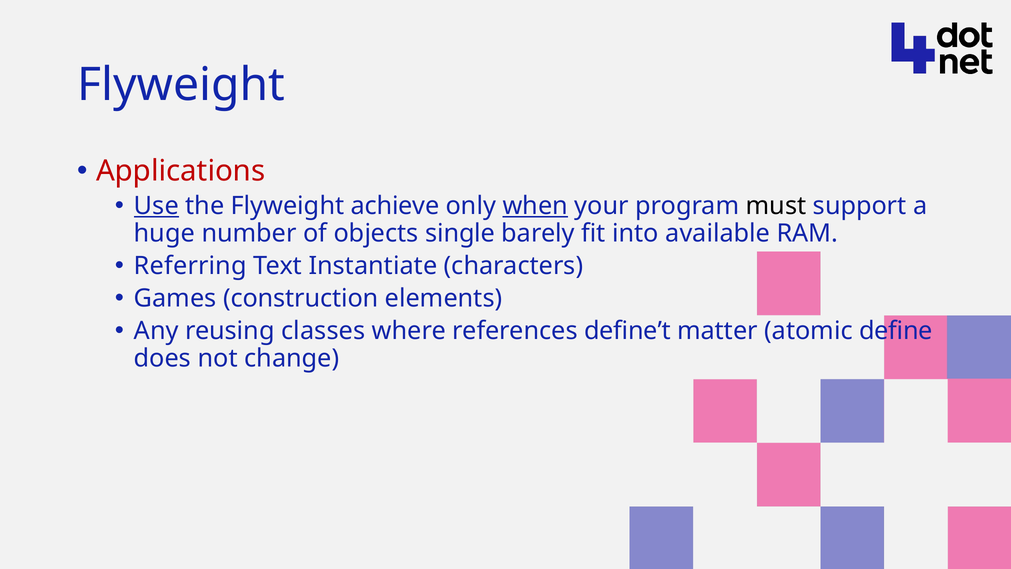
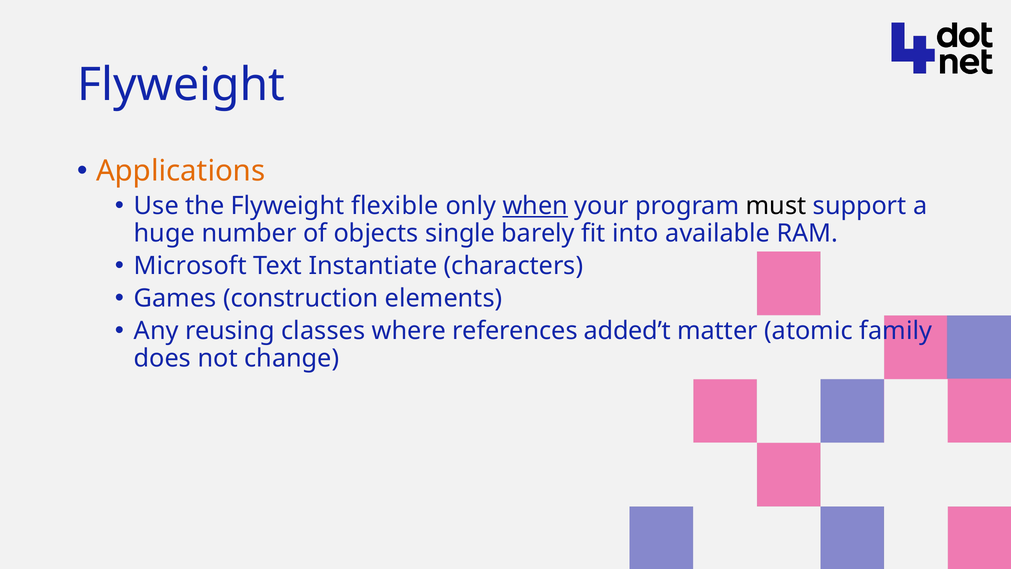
Applications colour: red -> orange
Use underline: present -> none
achieve: achieve -> flexible
Referring: Referring -> Microsoft
define’t: define’t -> added’t
define: define -> family
